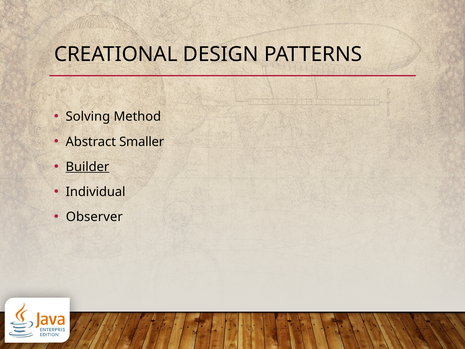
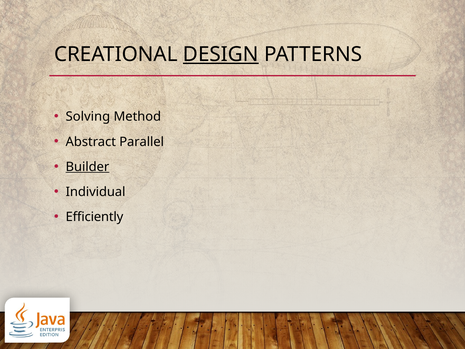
DESIGN underline: none -> present
Smaller: Smaller -> Parallel
Observer: Observer -> Efficiently
